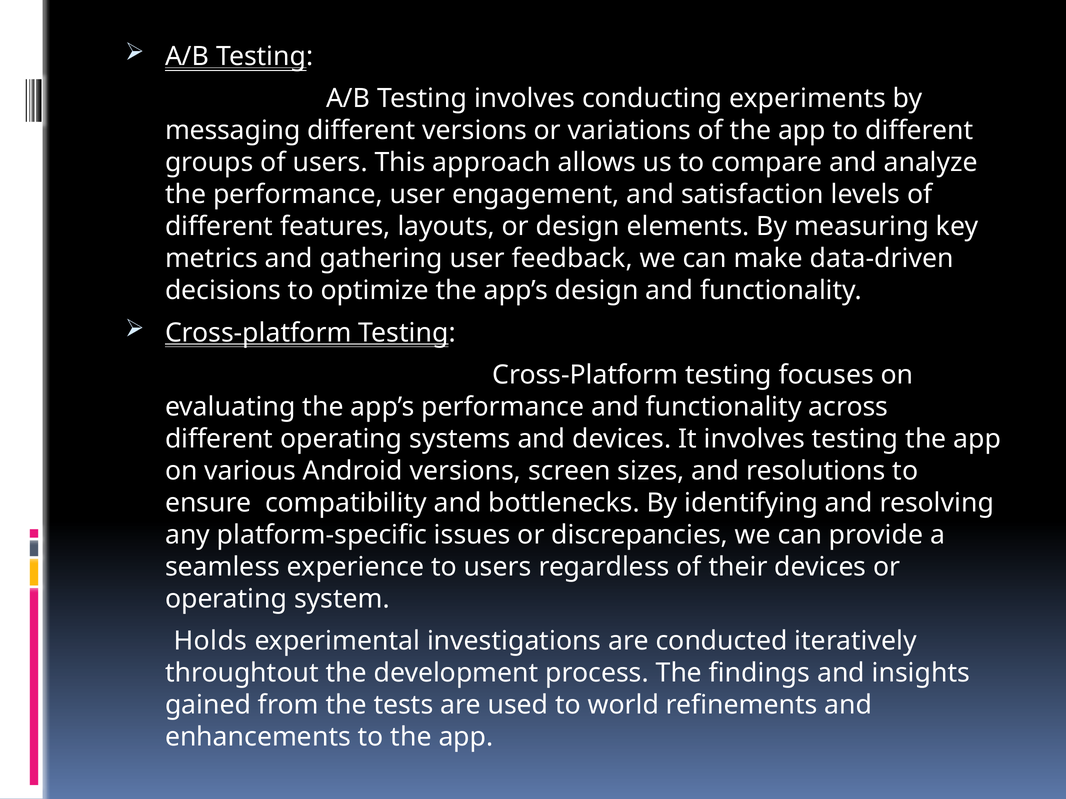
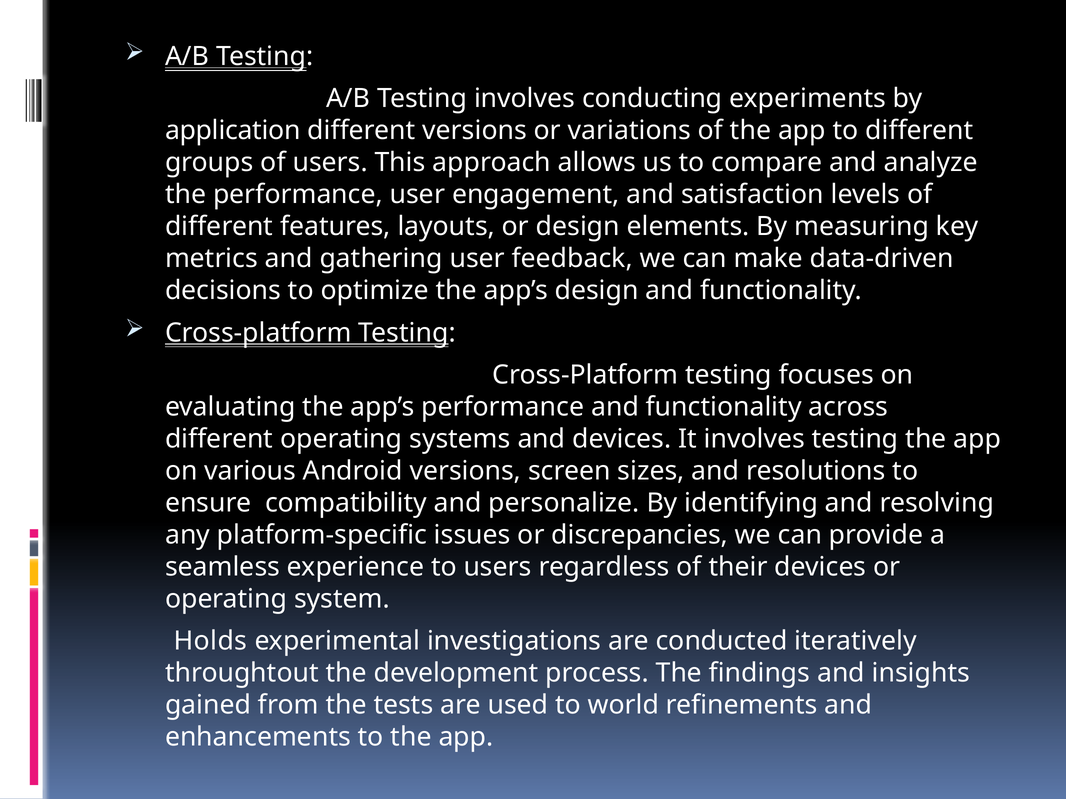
messaging: messaging -> application
bottlenecks: bottlenecks -> personalize
